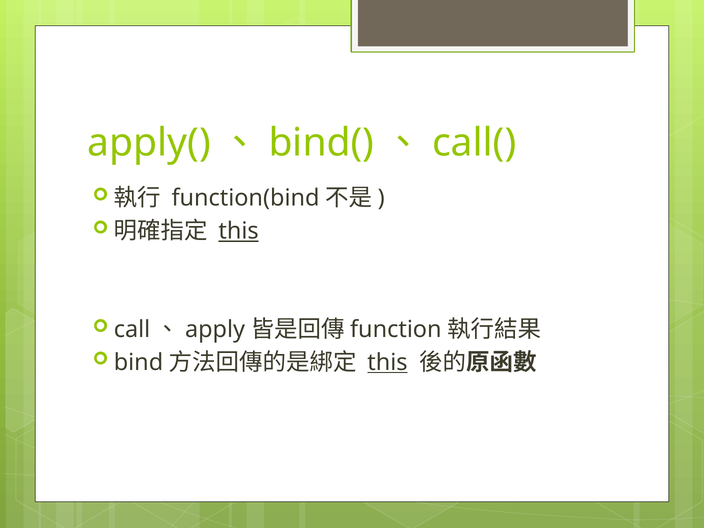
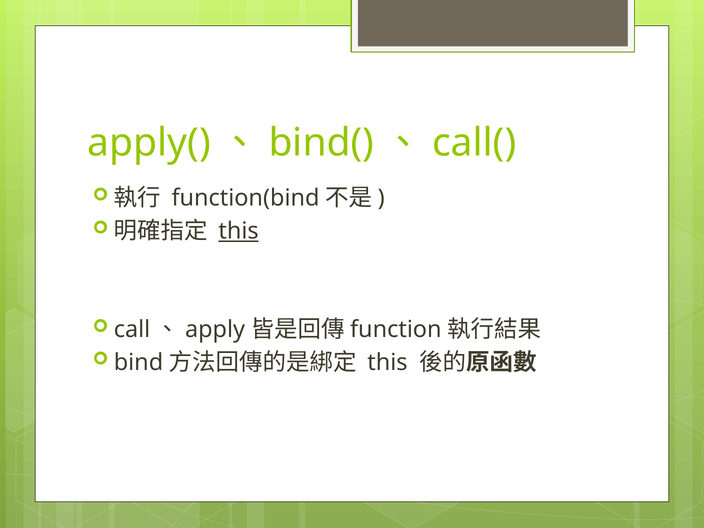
this at (387, 362) underline: present -> none
